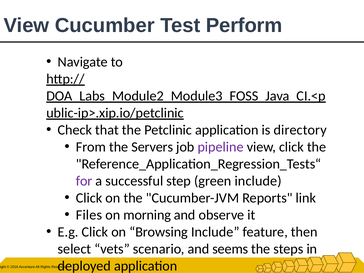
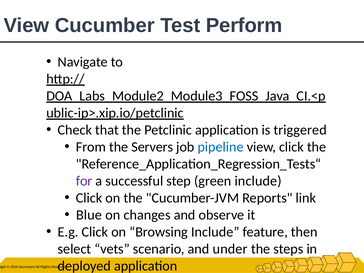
directory: directory -> triggered
pipeline colour: purple -> blue
Files: Files -> Blue
morning: morning -> changes
seems: seems -> under
